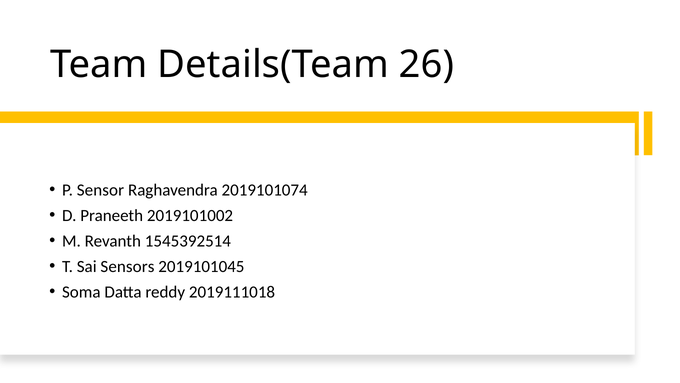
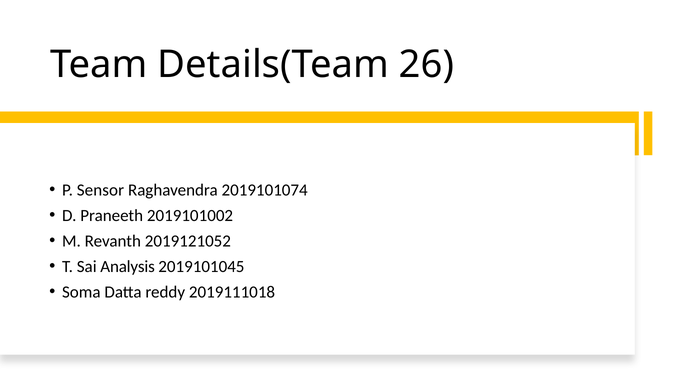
1545392514: 1545392514 -> 2019121052
Sensors: Sensors -> Analysis
